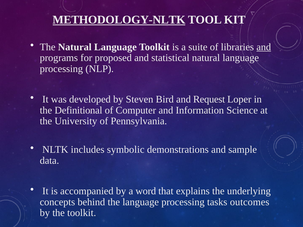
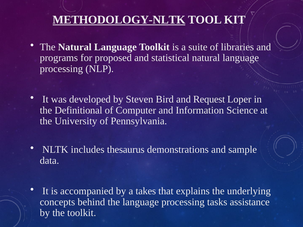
and at (264, 47) underline: present -> none
symbolic: symbolic -> thesaurus
word: word -> takes
outcomes: outcomes -> assistance
